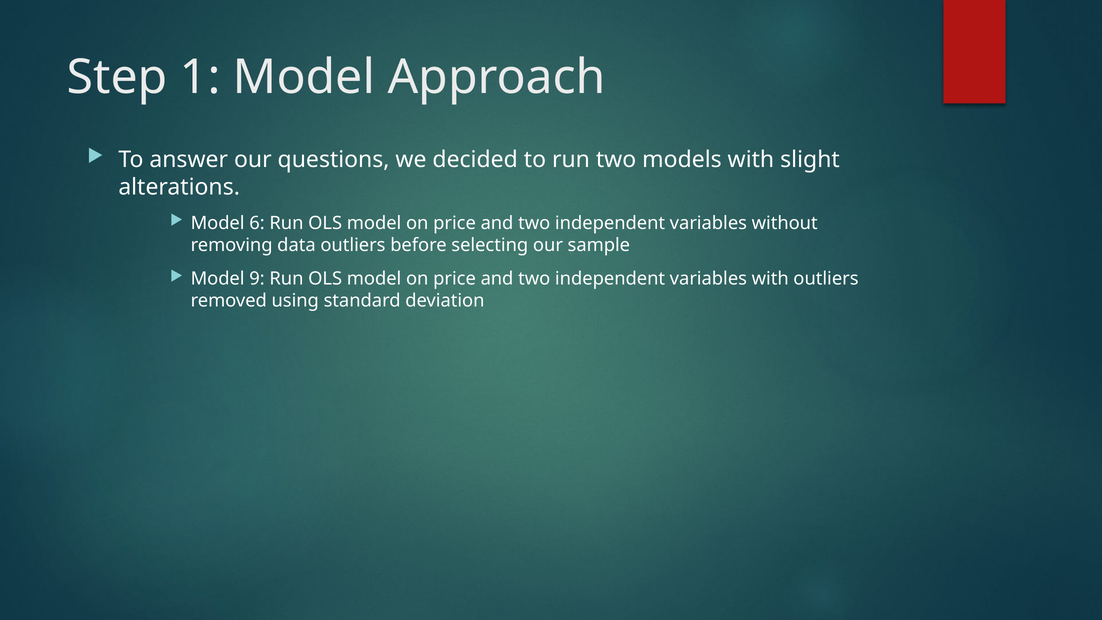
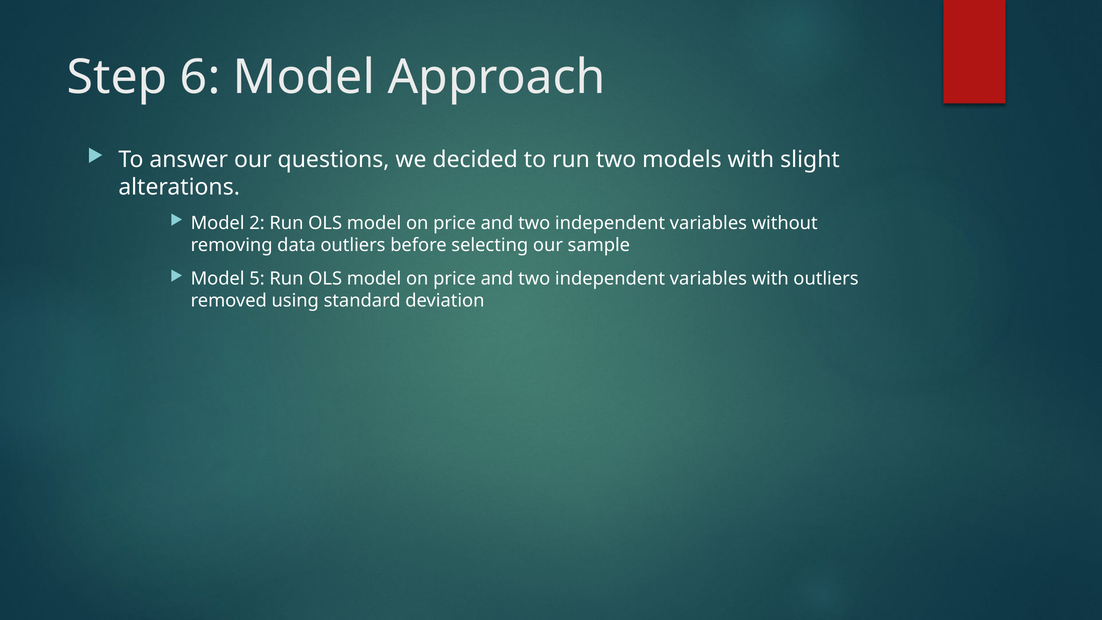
1: 1 -> 6
6: 6 -> 2
9: 9 -> 5
